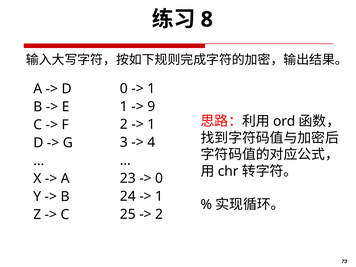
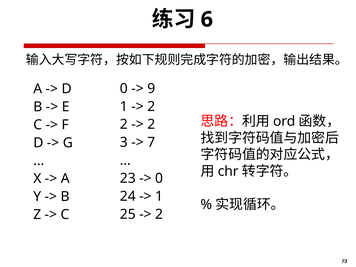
8: 8 -> 6
1 at (151, 88): 1 -> 9
9 at (151, 106): 9 -> 2
1 at (151, 124): 1 -> 2
4: 4 -> 7
